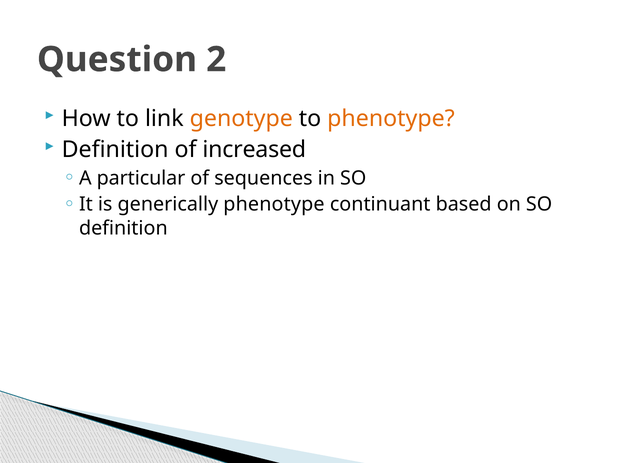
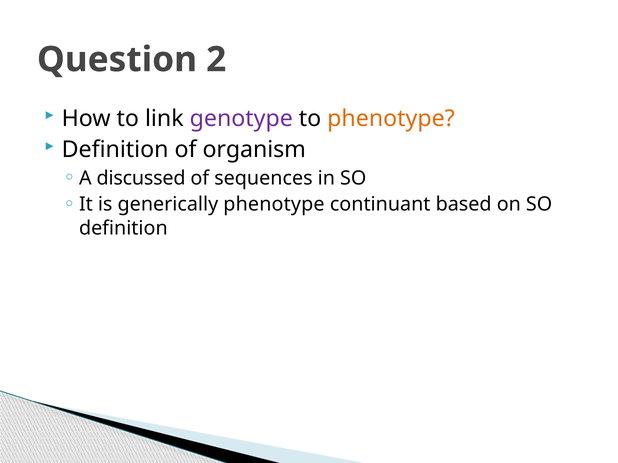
genotype colour: orange -> purple
increased: increased -> organism
particular: particular -> discussed
